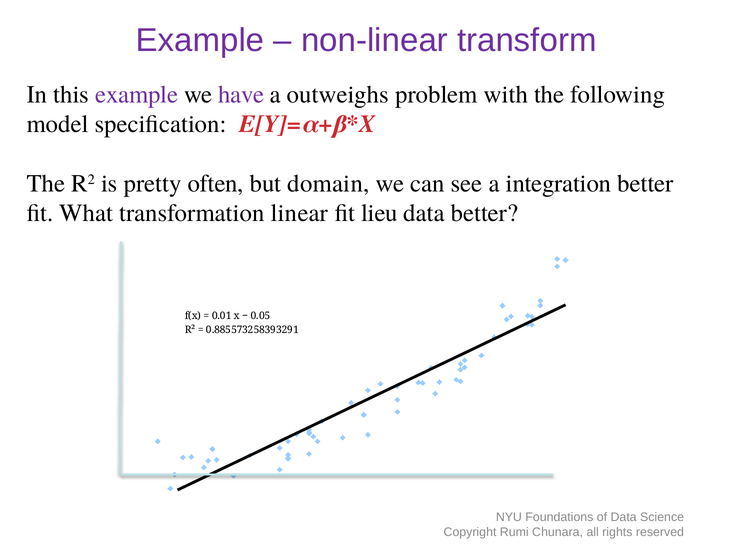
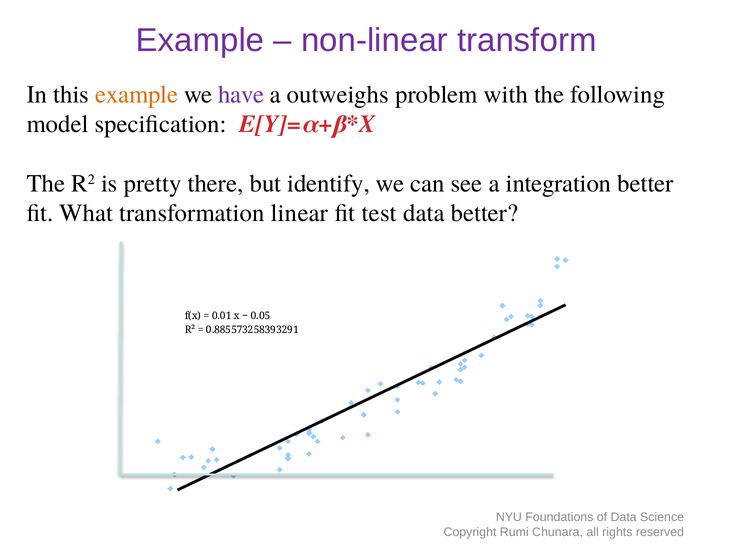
example at (137, 94) colour: purple -> orange
often: often -> there
domain: domain -> identify
lieu: lieu -> test
